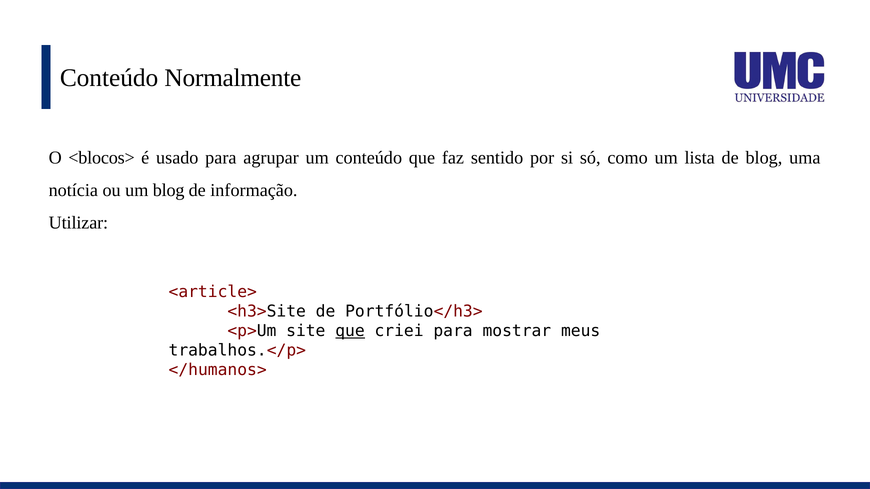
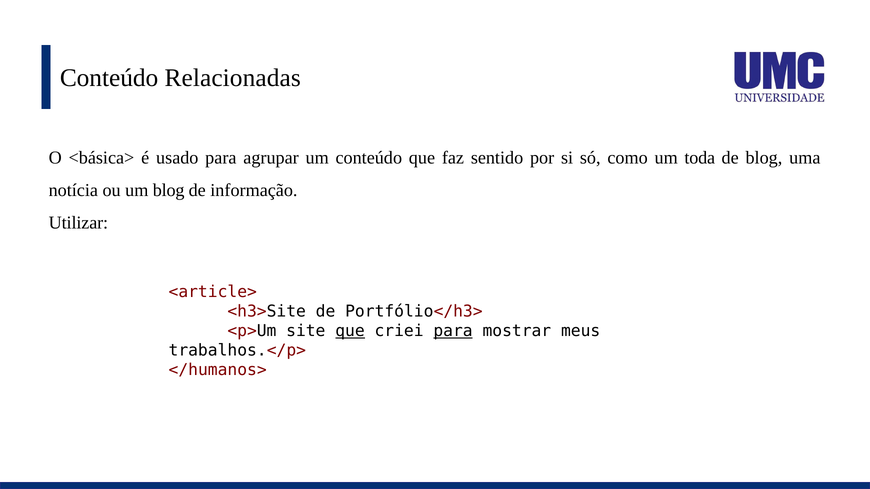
Normalmente: Normalmente -> Relacionadas
<blocos>: <blocos> -> <básica>
lista: lista -> toda
para at (453, 331) underline: none -> present
